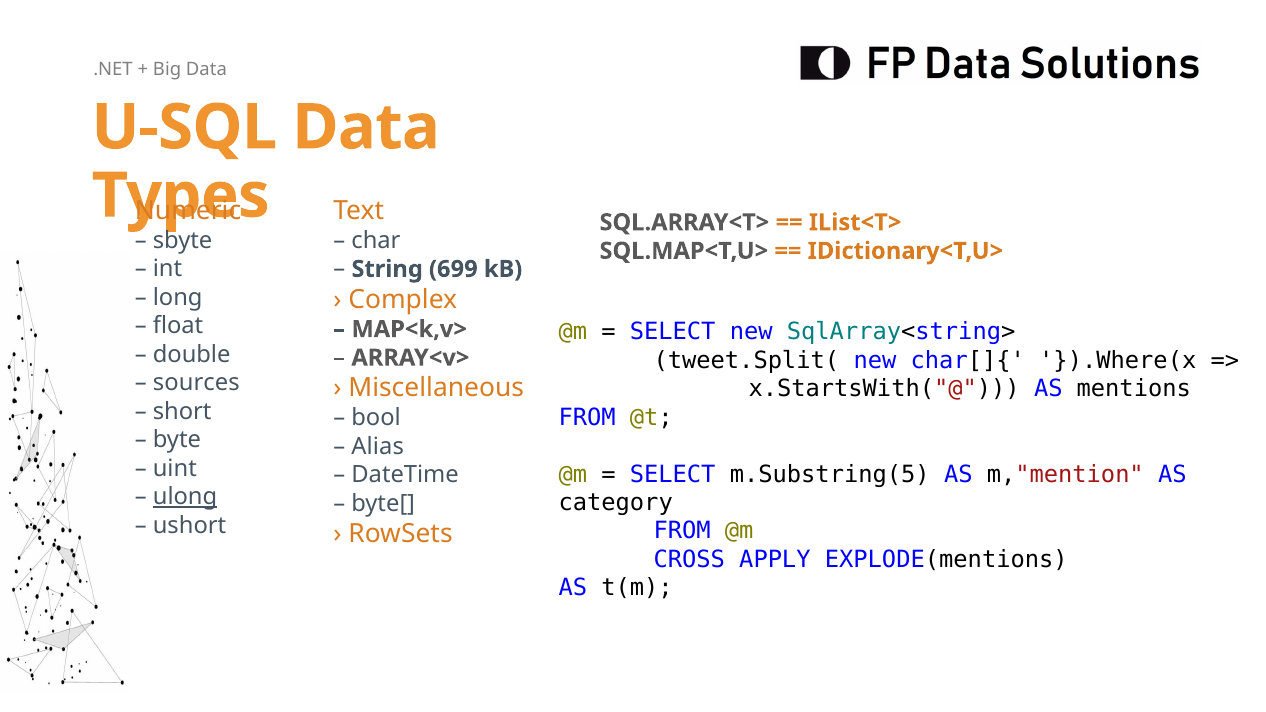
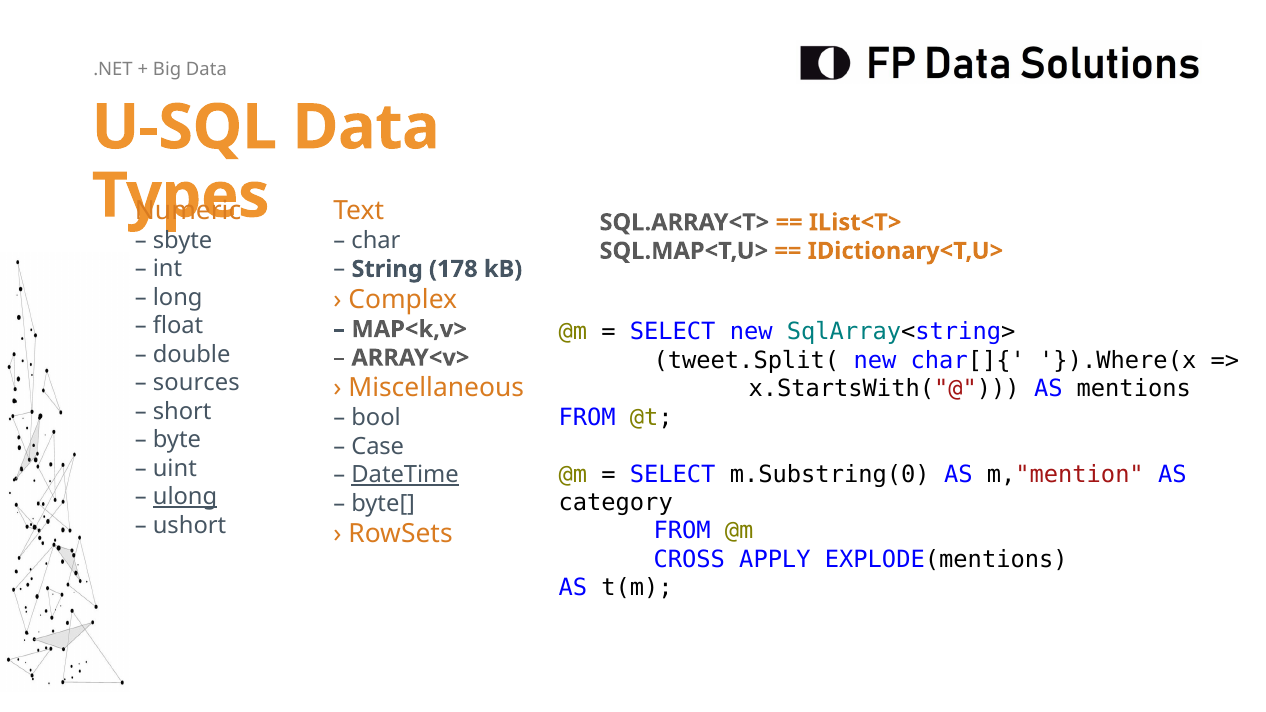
699: 699 -> 178
Alias: Alias -> Case
m.Substring(5: m.Substring(5 -> m.Substring(0
DateTime underline: none -> present
